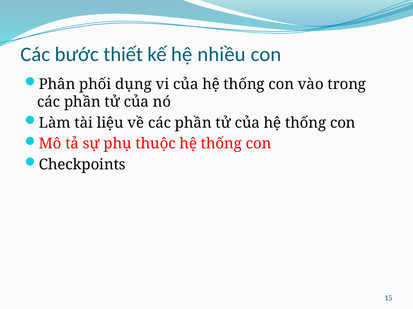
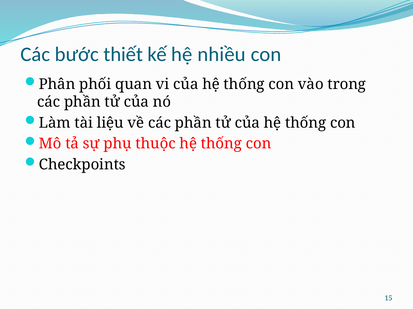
dụng: dụng -> quan
